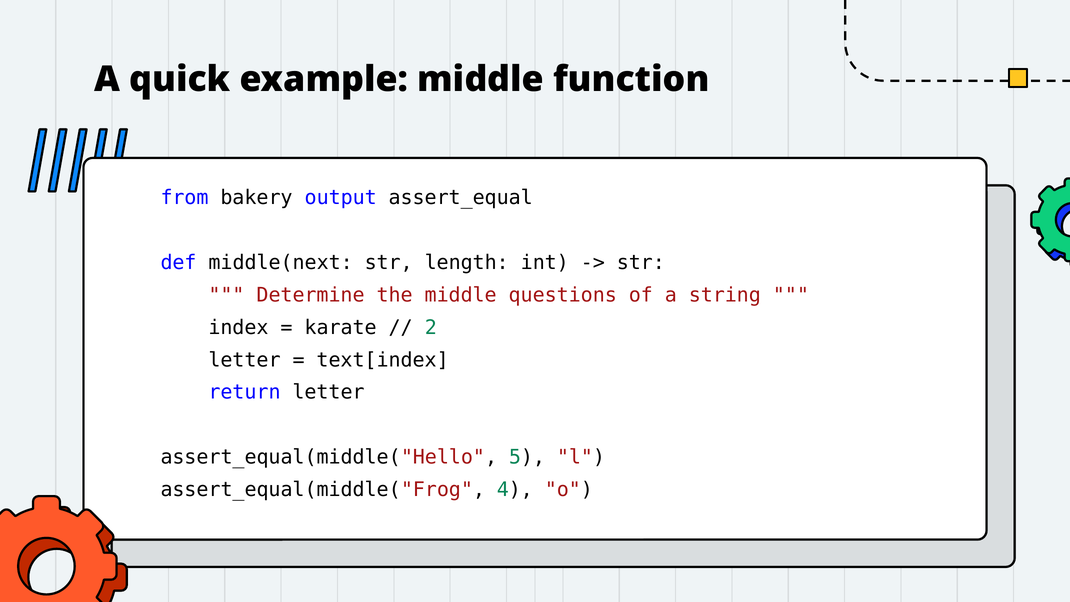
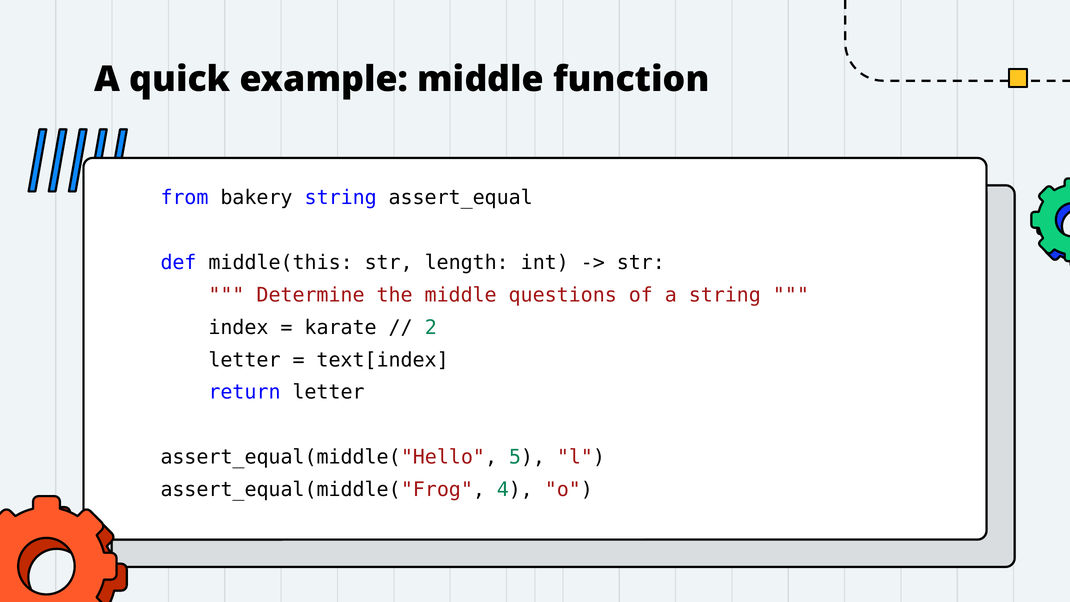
bakery output: output -> string
middle(next: middle(next -> middle(this
